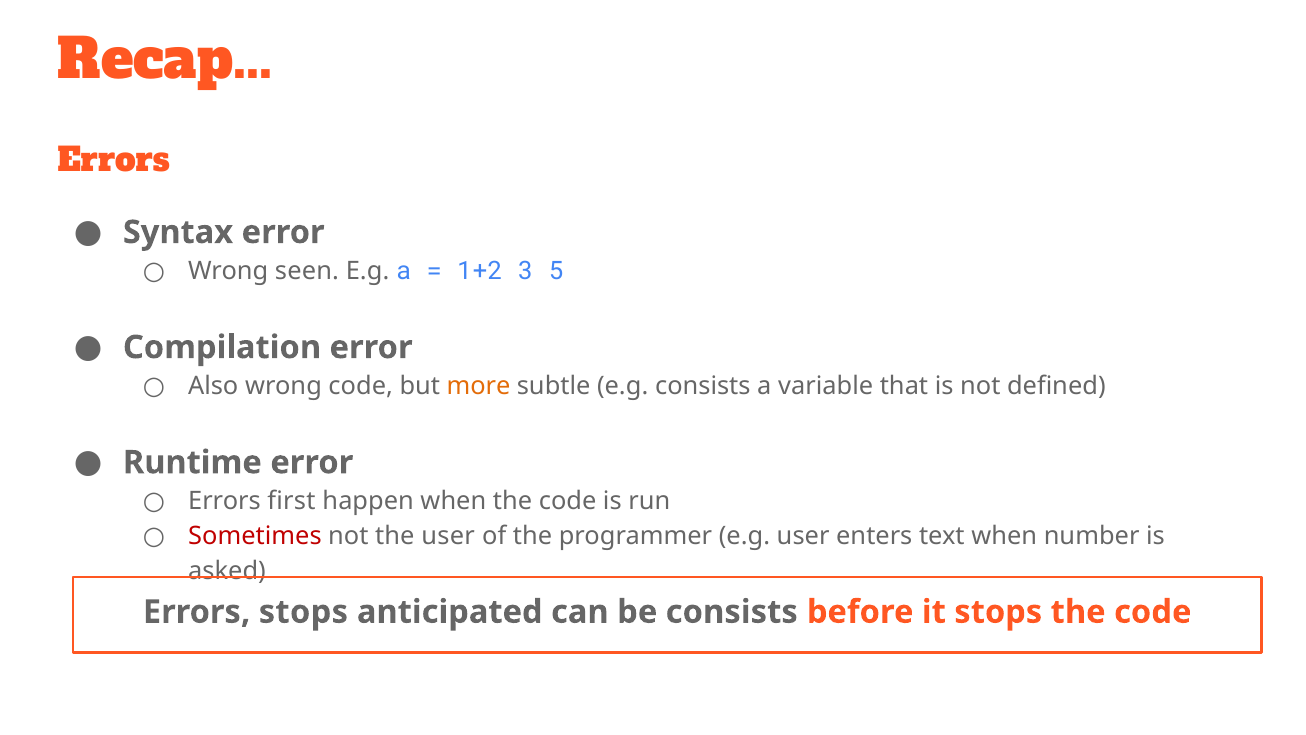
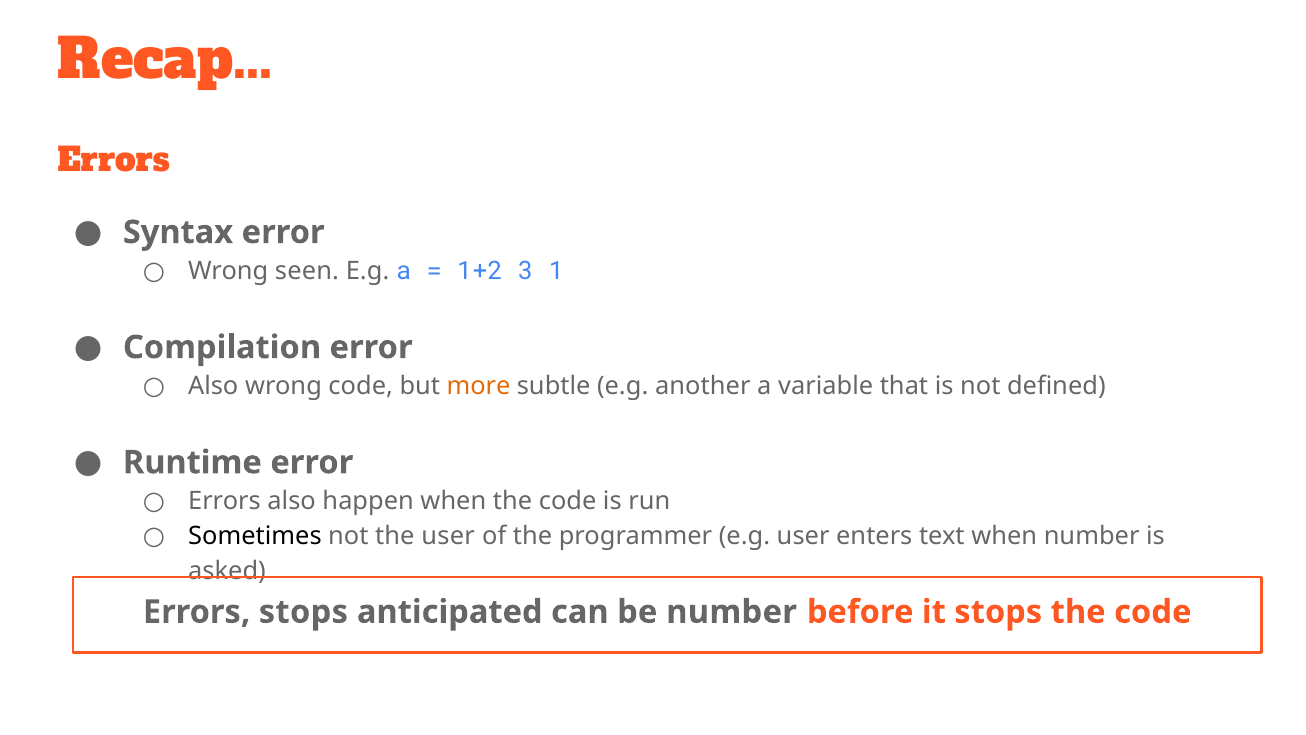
5: 5 -> 1
e.g consists: consists -> another
Errors first: first -> also
Sometimes colour: red -> black
be consists: consists -> number
